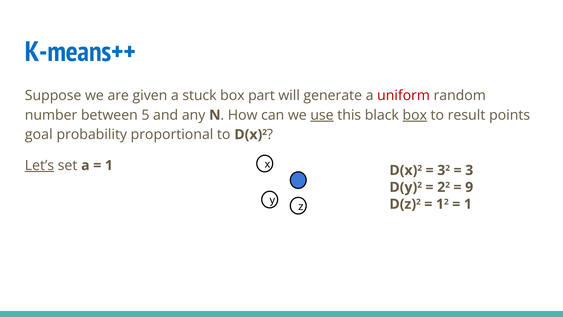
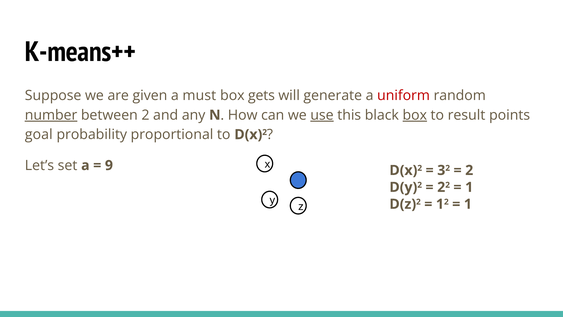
K-means++ colour: blue -> black
stuck: stuck -> must
part: part -> gets
number underline: none -> present
between 5: 5 -> 2
Let’s underline: present -> none
1 at (109, 165): 1 -> 9
3 at (469, 170): 3 -> 2
9 at (469, 187): 9 -> 1
